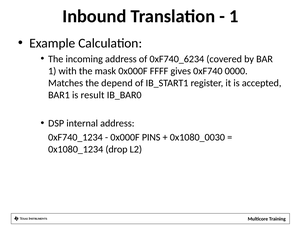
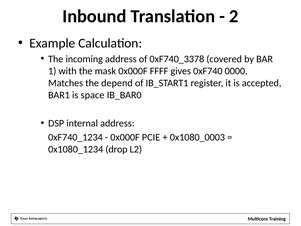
1 at (234, 16): 1 -> 2
0xF740_6234: 0xF740_6234 -> 0xF740_3378
result: result -> space
PINS: PINS -> PCIE
0x1080_0030: 0x1080_0030 -> 0x1080_0003
